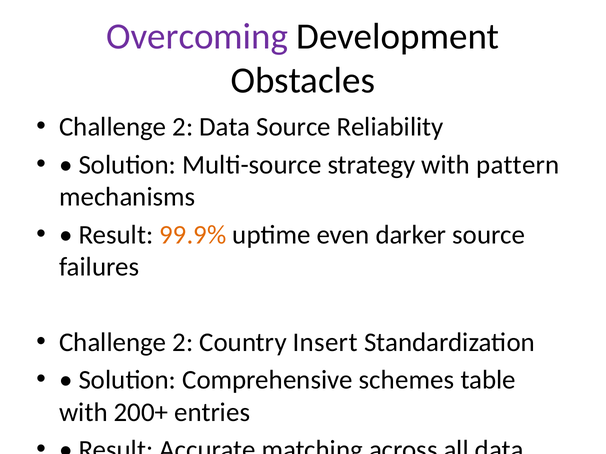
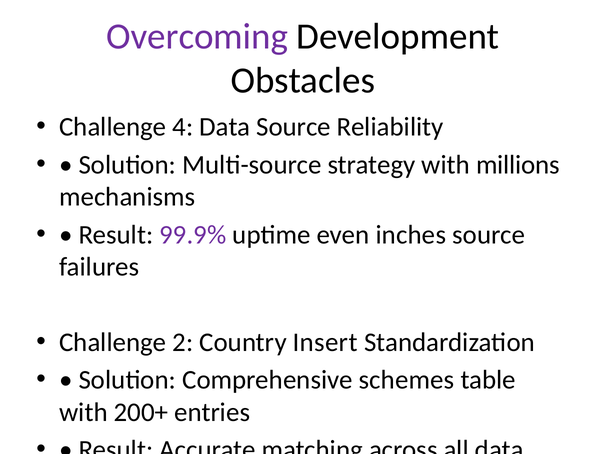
2 at (183, 127): 2 -> 4
pattern: pattern -> millions
99.9% colour: orange -> purple
darker: darker -> inches
